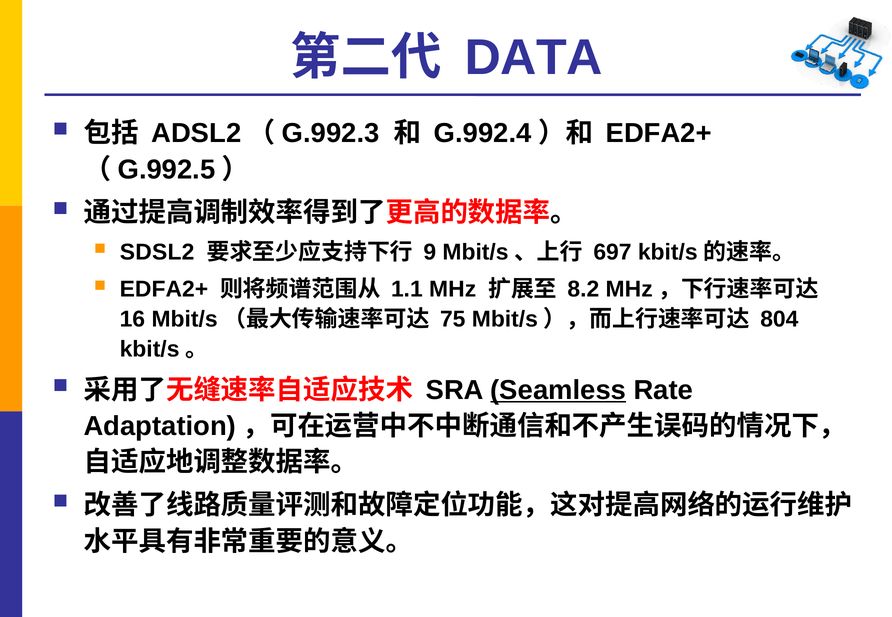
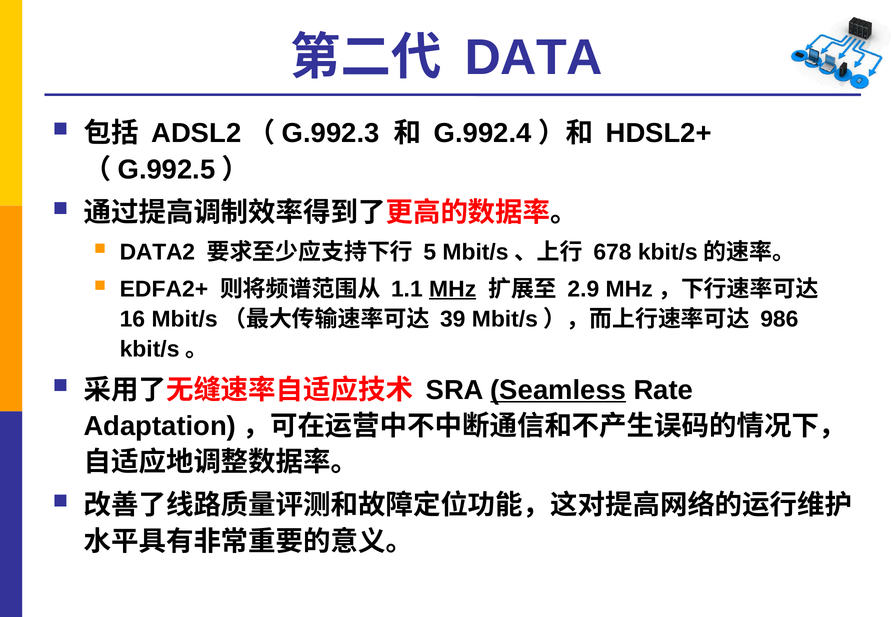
EDFA2+ at (659, 134): EDFA2+ -> HDSL2+
SDSL2: SDSL2 -> DATA2
9: 9 -> 5
697: 697 -> 678
MHz underline: none -> present
8.2: 8.2 -> 2.9
75: 75 -> 39
804: 804 -> 986
